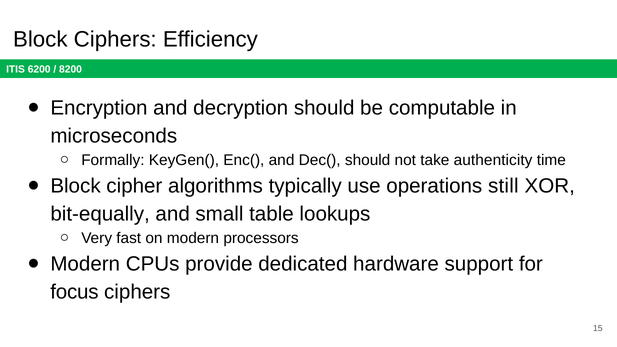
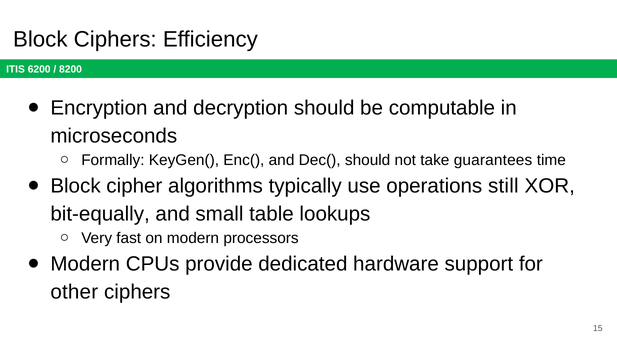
authenticity: authenticity -> guarantees
focus: focus -> other
